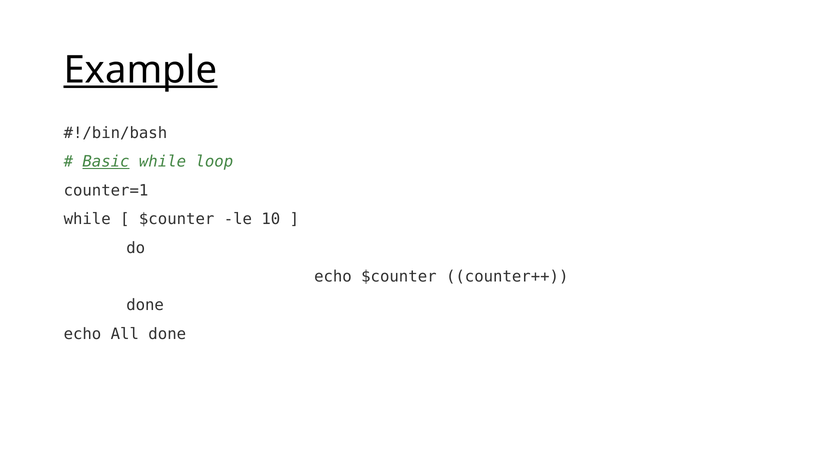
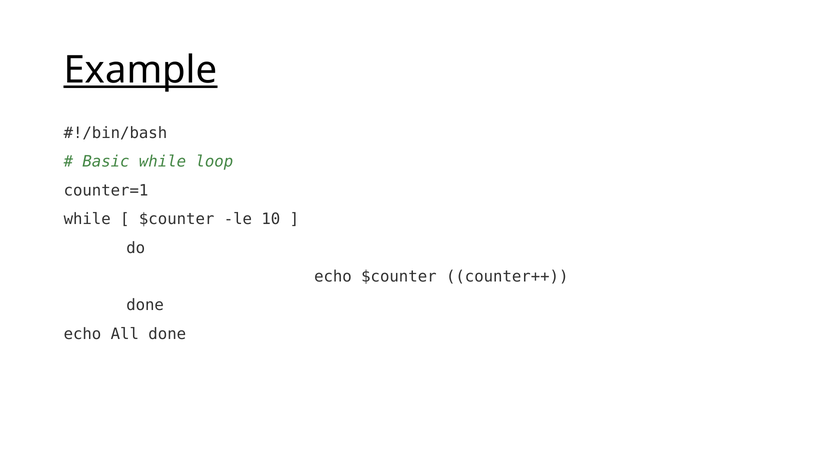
Basic underline: present -> none
